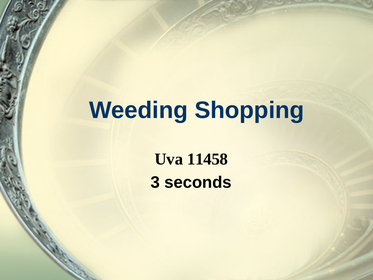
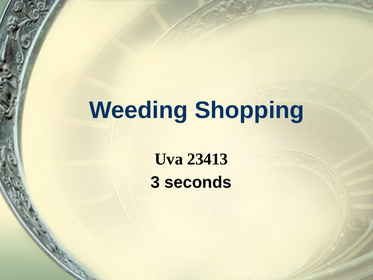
11458: 11458 -> 23413
